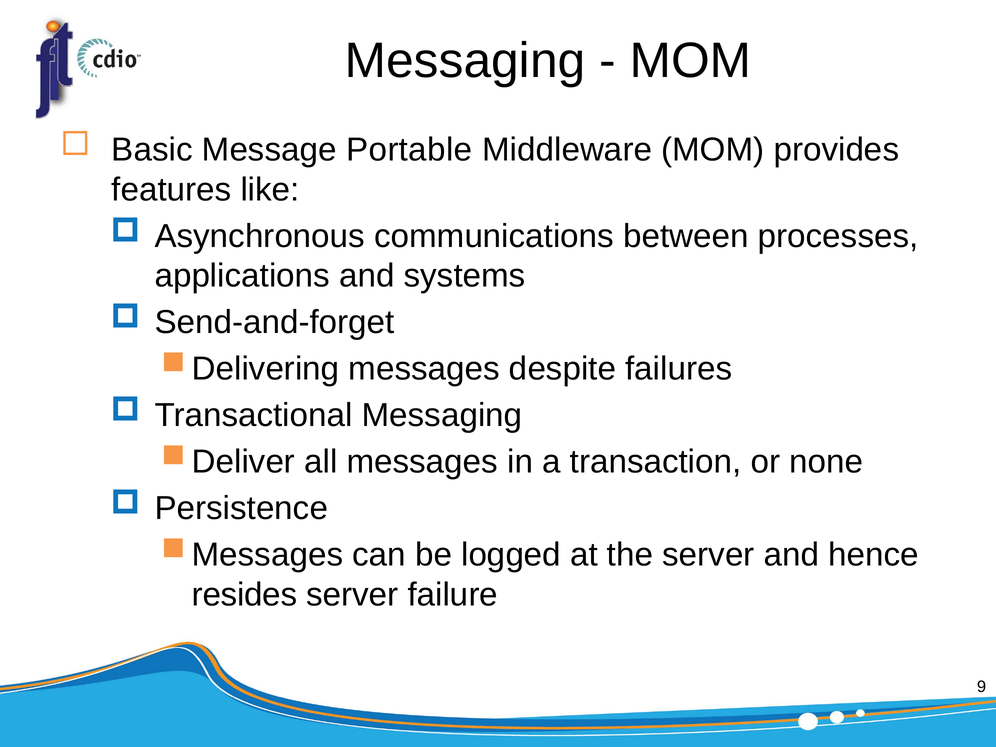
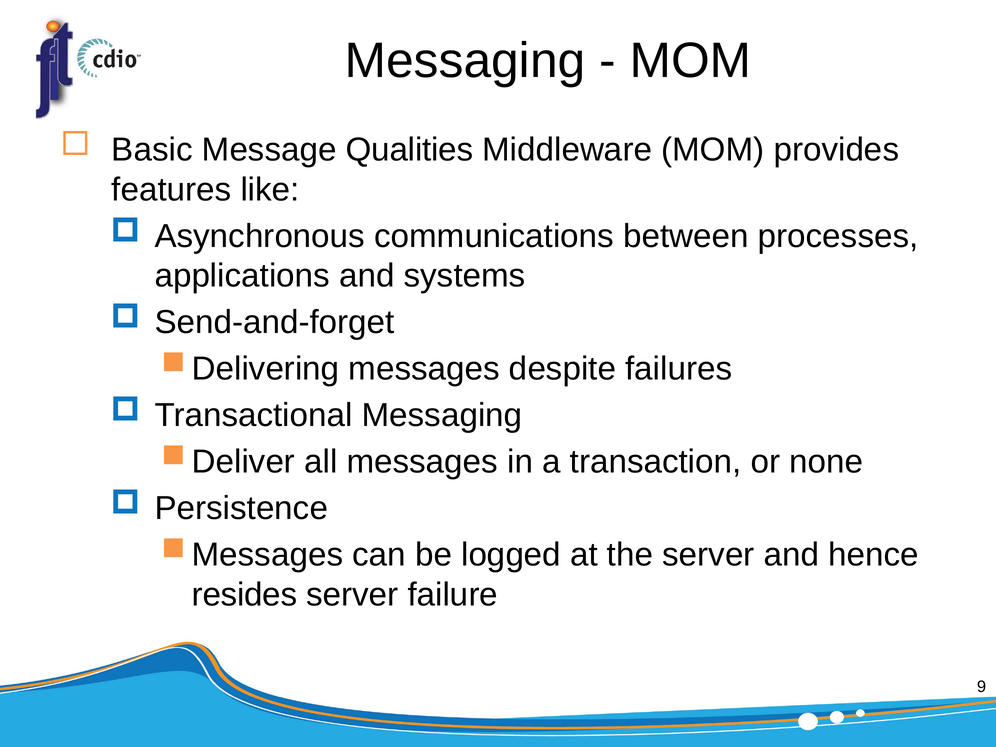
Portable: Portable -> Qualities
